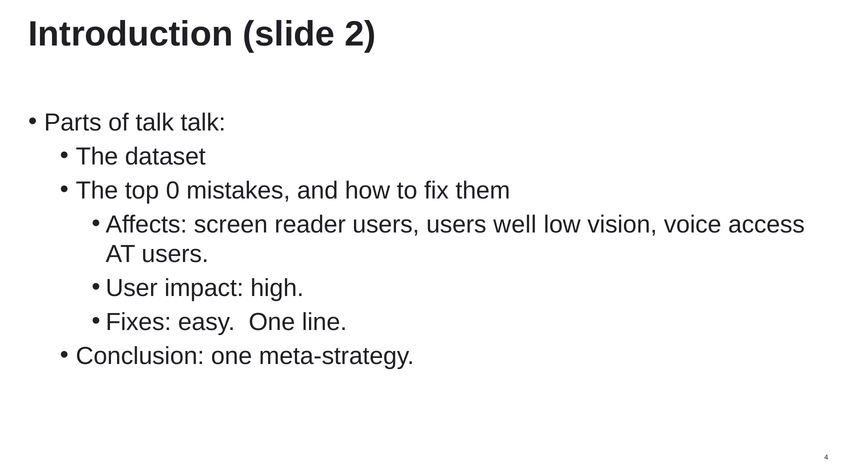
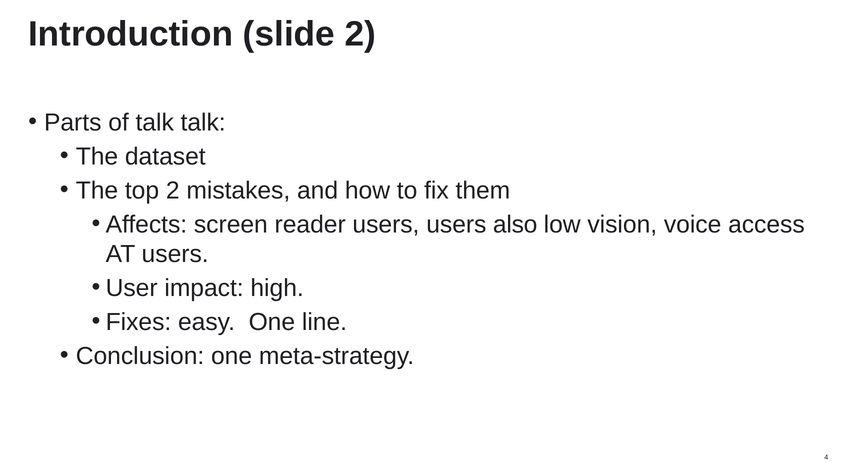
top 0: 0 -> 2
well: well -> also
